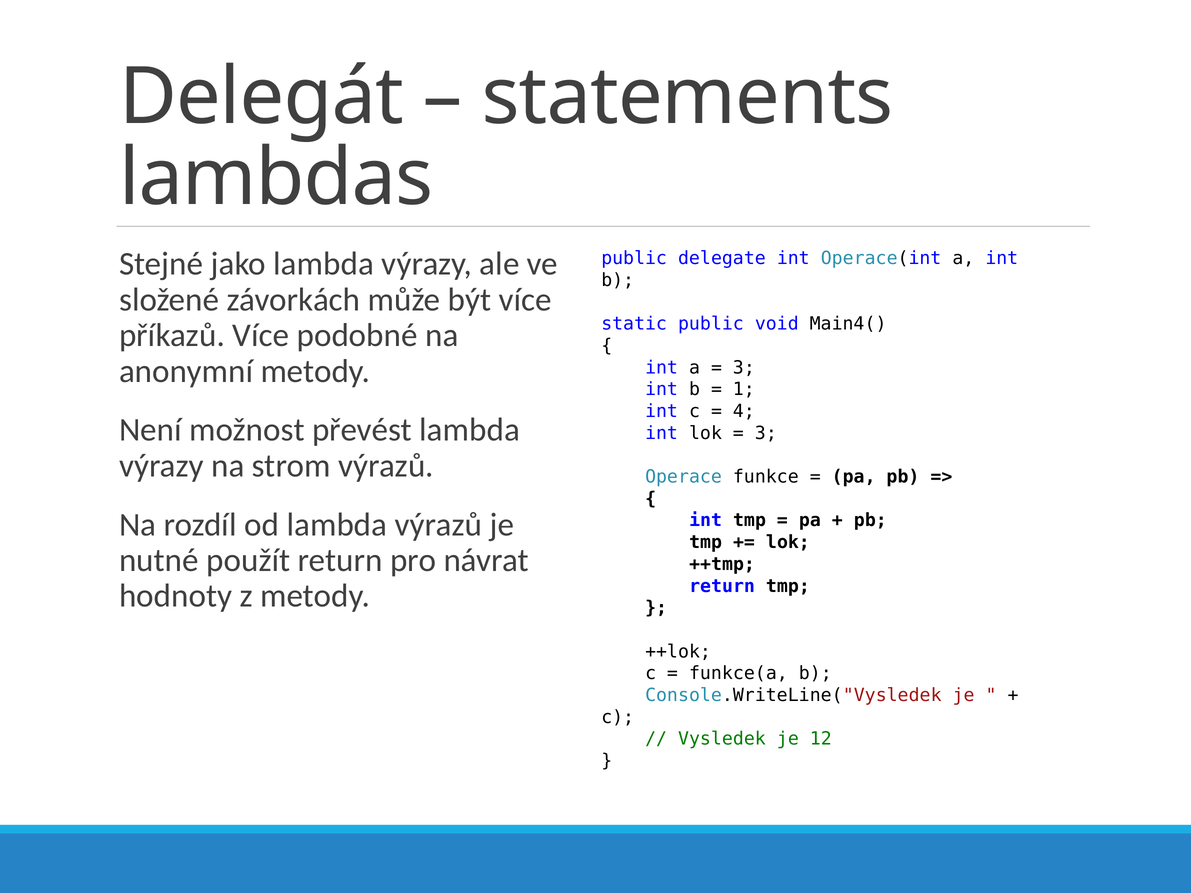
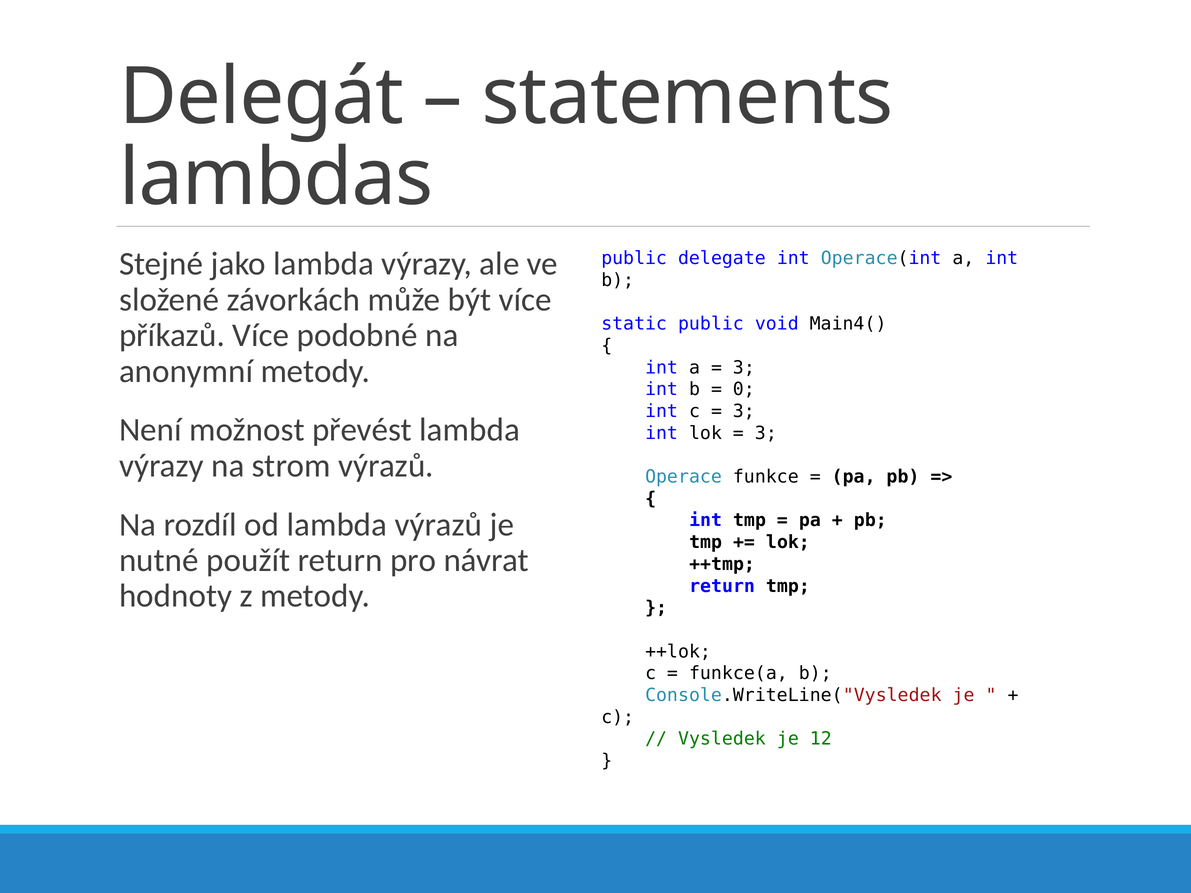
1: 1 -> 0
4 at (744, 411): 4 -> 3
